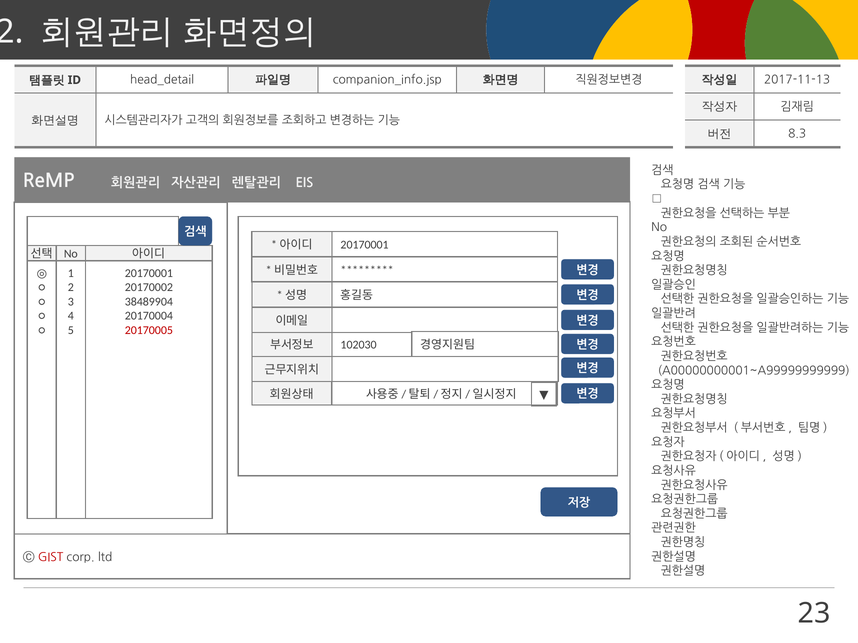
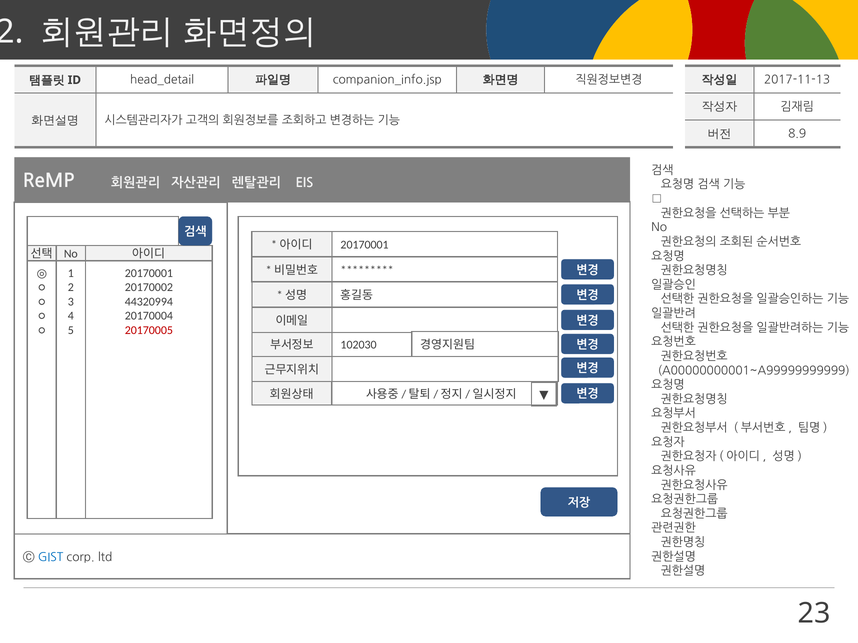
8.3: 8.3 -> 8.9
38489904: 38489904 -> 44320994
GIST colour: red -> blue
